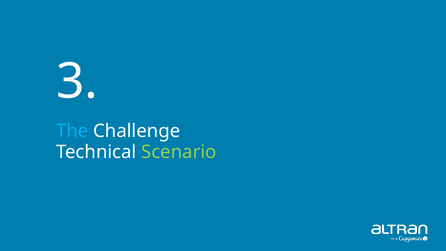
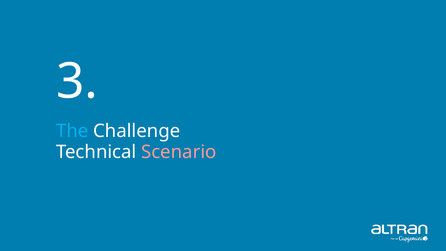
Scenario colour: light green -> pink
